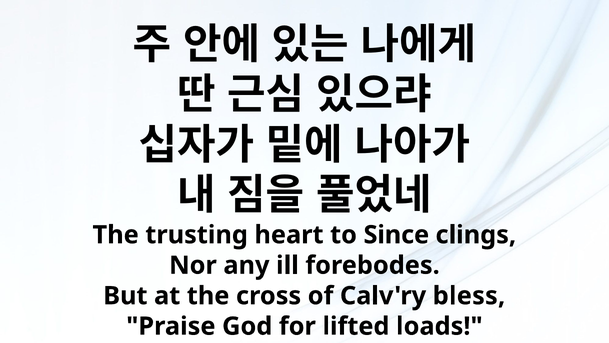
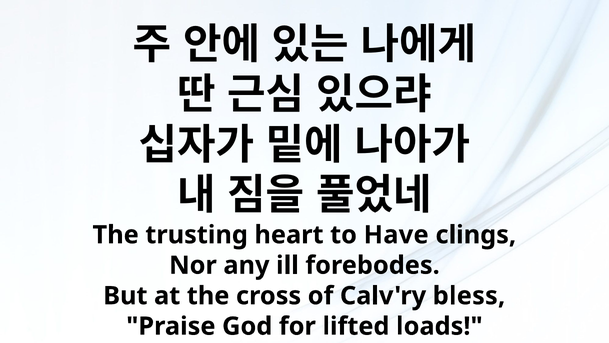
Since: Since -> Have
